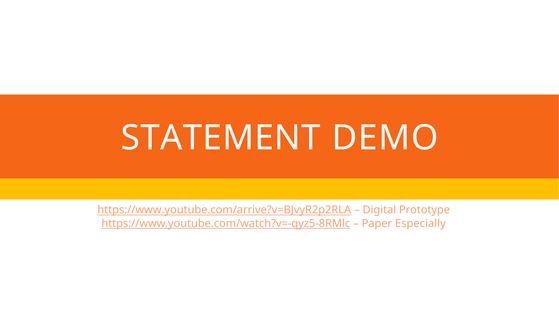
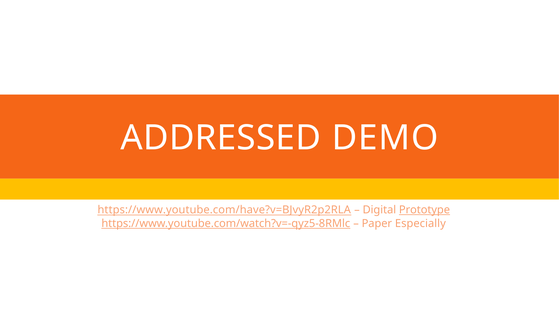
STATEMENT: STATEMENT -> ADDRESSED
https://www.youtube.com/arrive?v=BJvyR2p2RLA: https://www.youtube.com/arrive?v=BJvyR2p2RLA -> https://www.youtube.com/have?v=BJvyR2p2RLA
Prototype underline: none -> present
